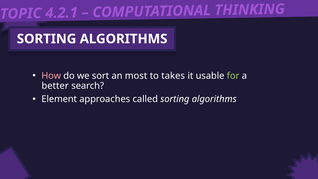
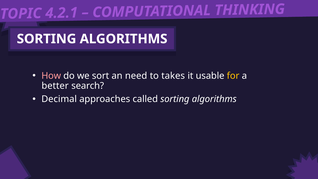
most: most -> need
for colour: light green -> yellow
Element: Element -> Decimal
